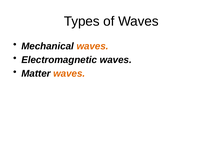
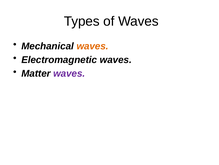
waves at (69, 73) colour: orange -> purple
